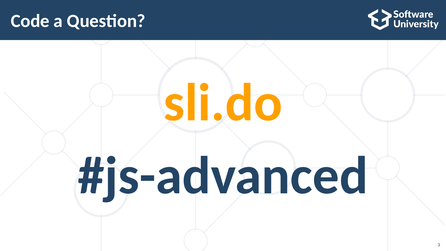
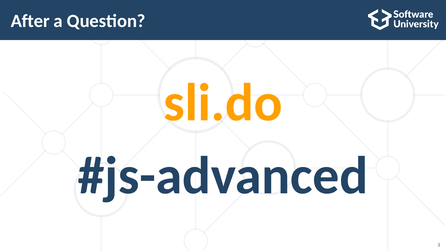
Code: Code -> After
